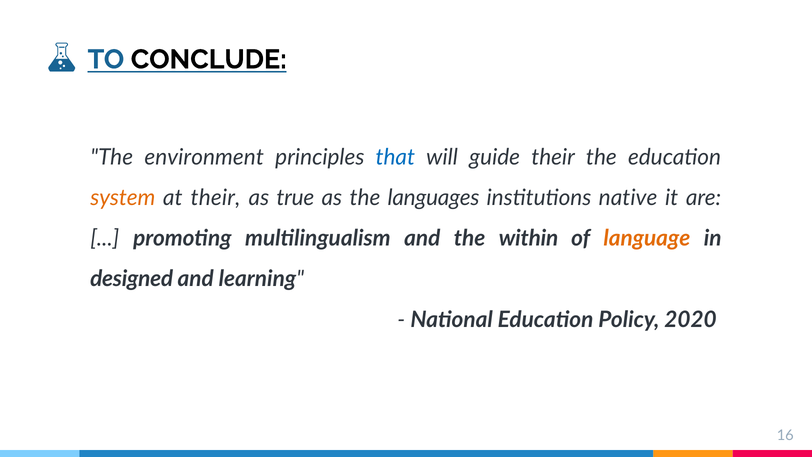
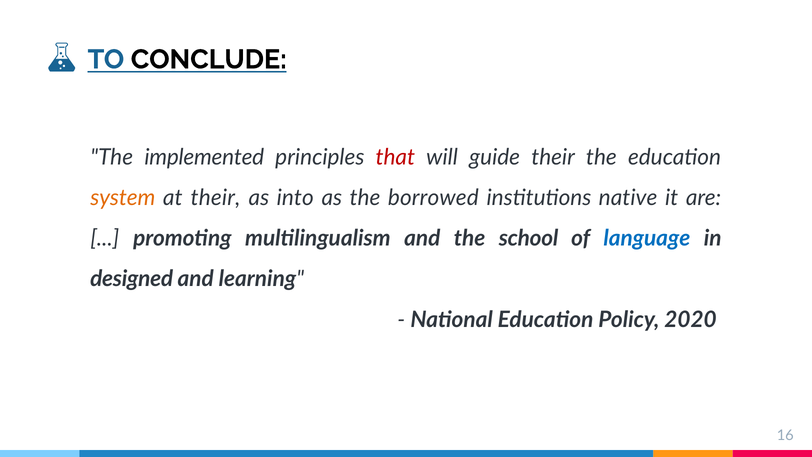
environment: environment -> implemented
that colour: blue -> red
true: true -> into
languages: languages -> borrowed
within: within -> school
language colour: orange -> blue
